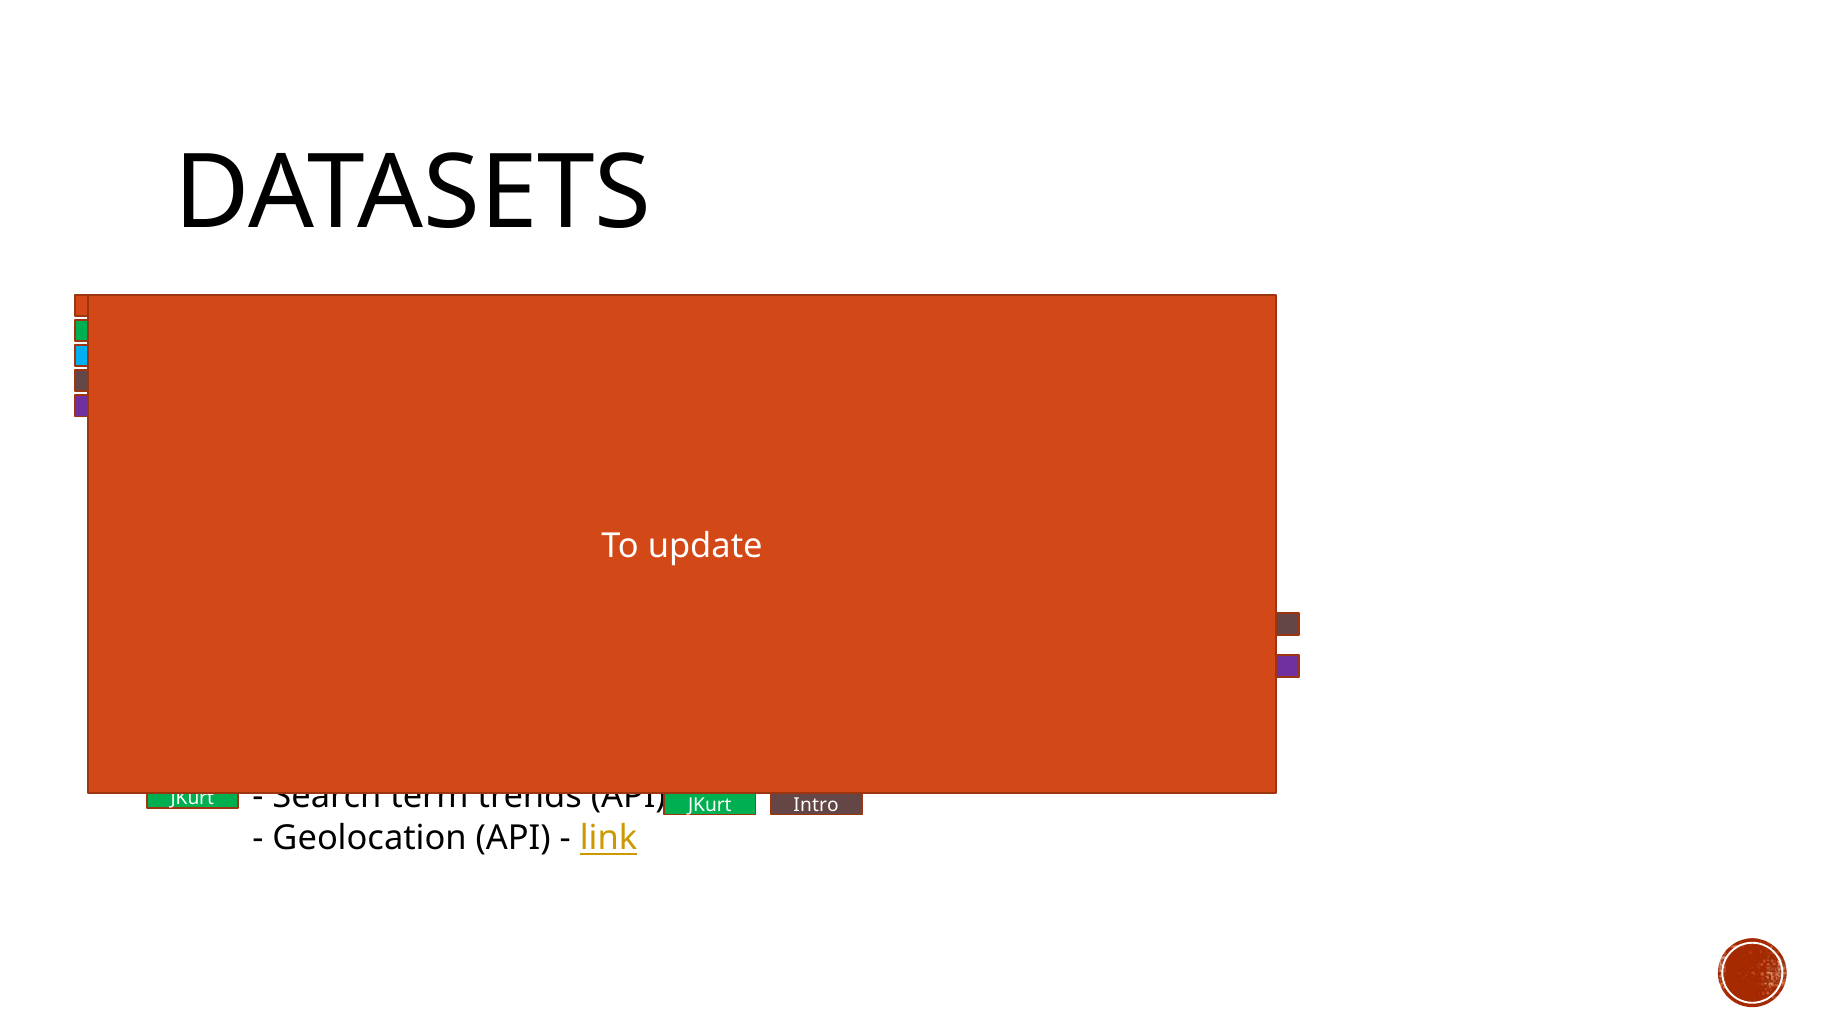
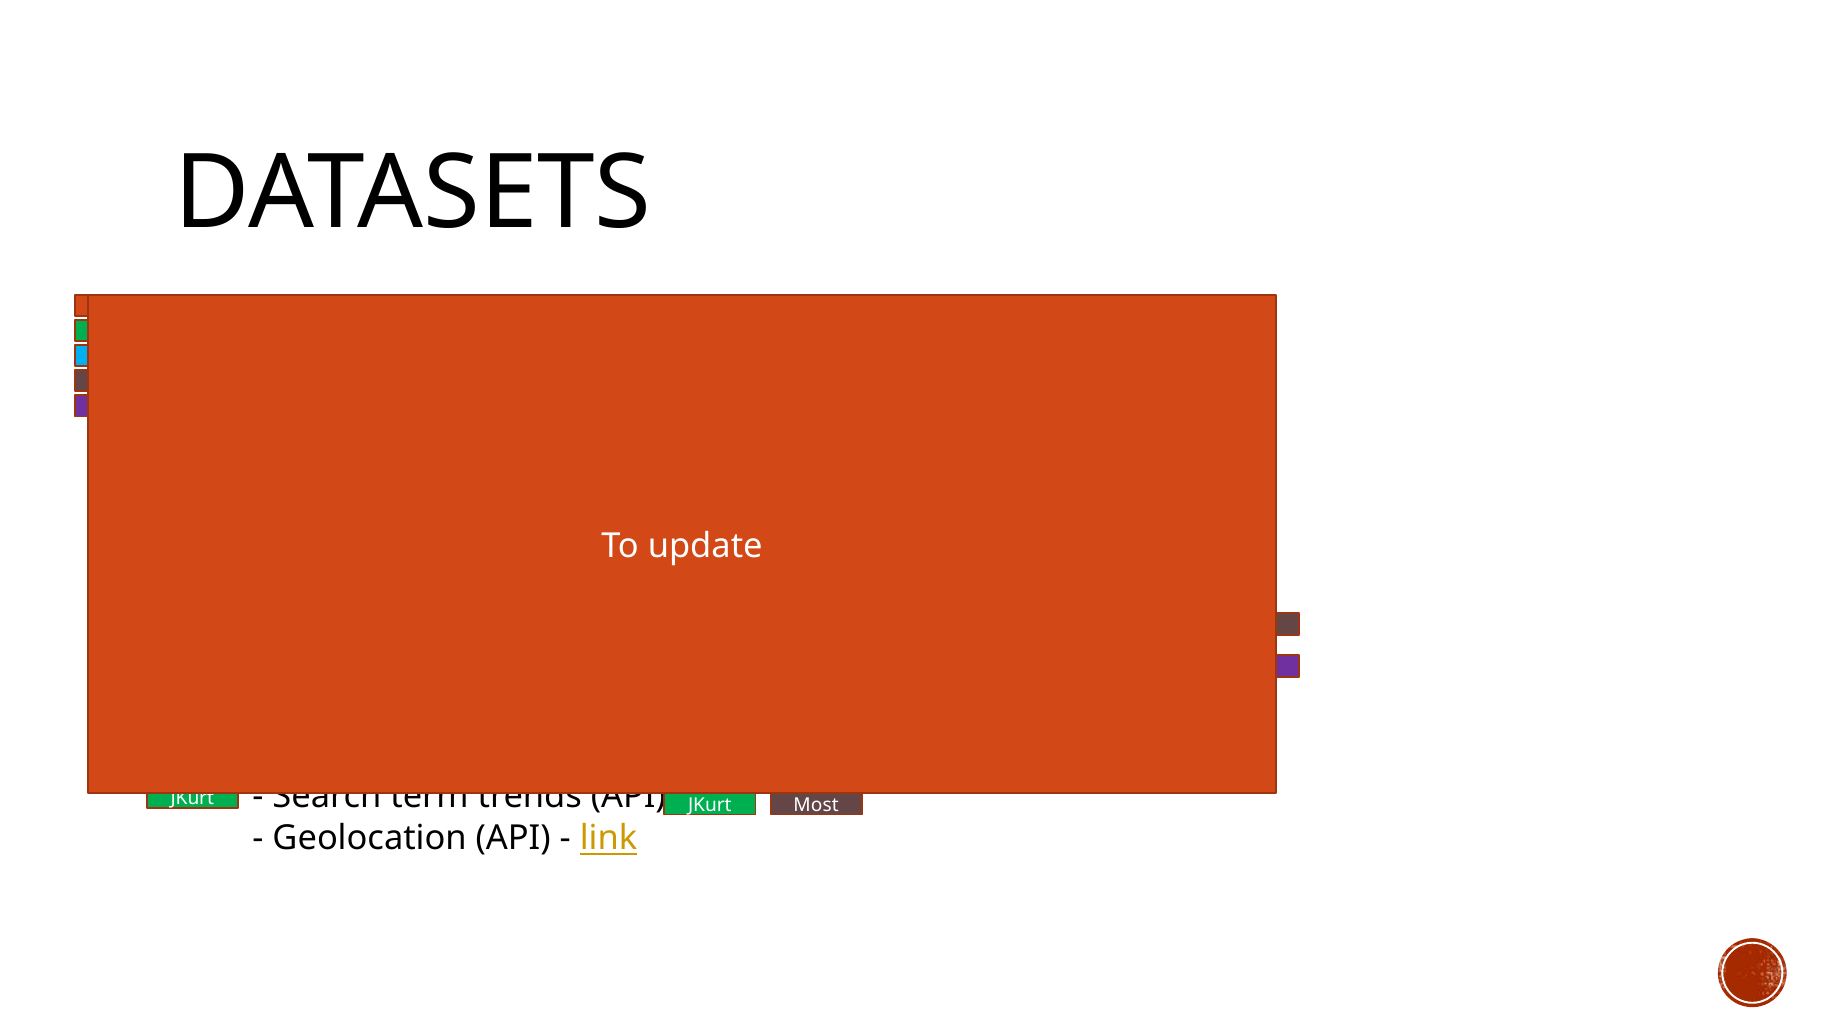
Intro: Intro -> Most
